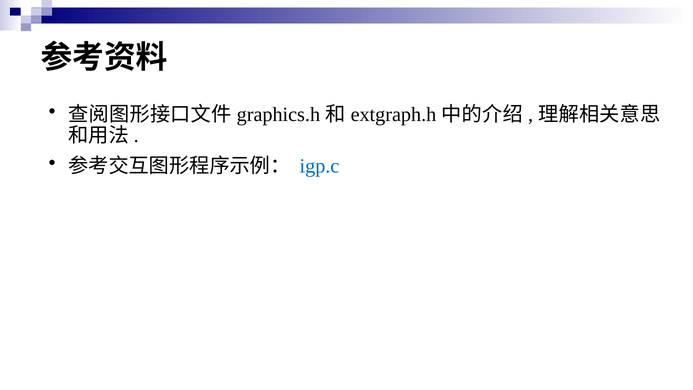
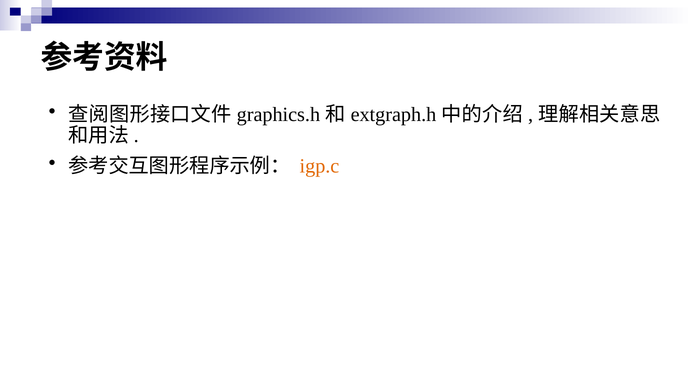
igp.c colour: blue -> orange
